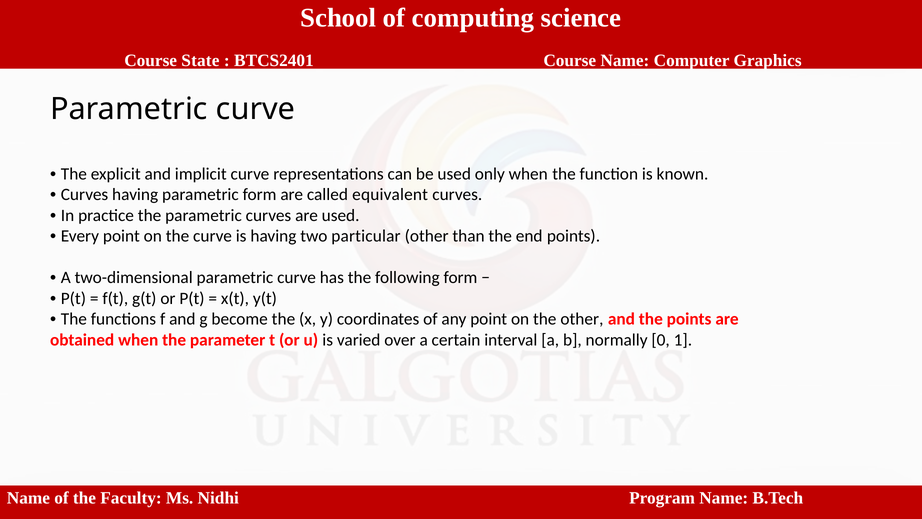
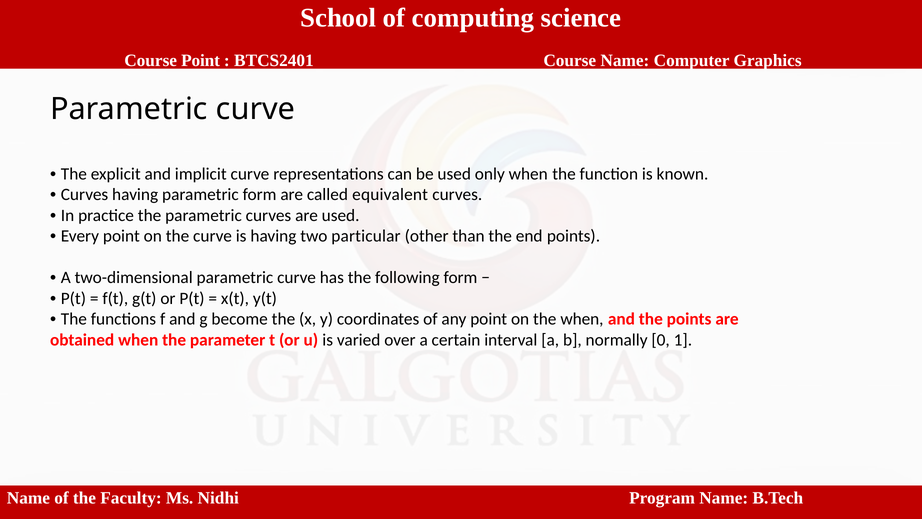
Course State: State -> Point
the other: other -> when
